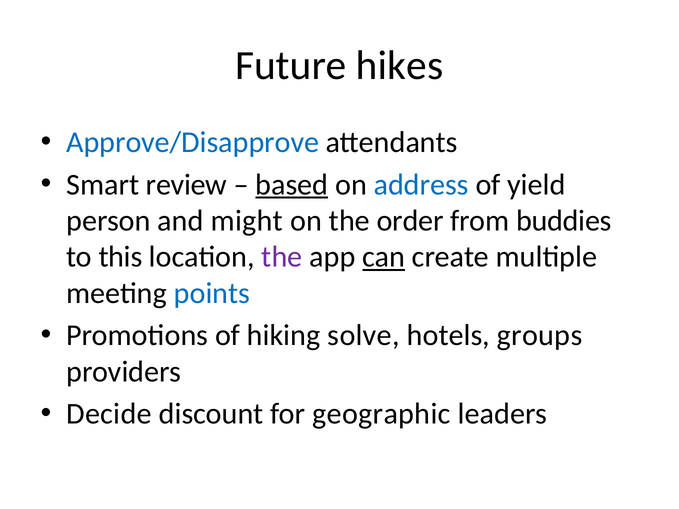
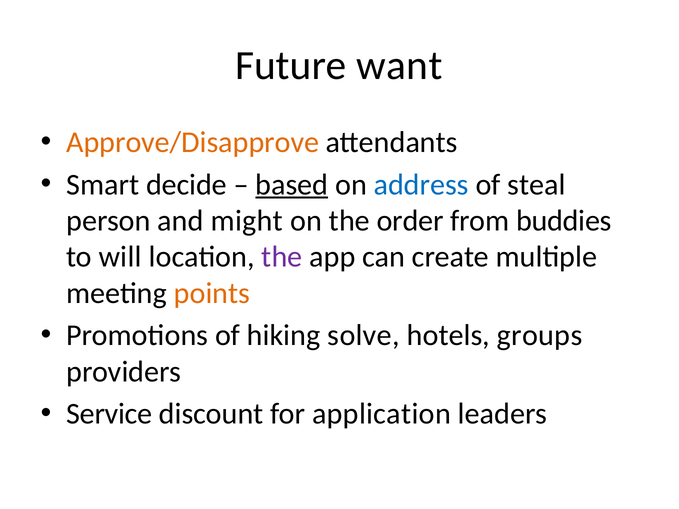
hikes: hikes -> want
Approve/Disapprove colour: blue -> orange
review: review -> decide
yield: yield -> steal
this: this -> will
can underline: present -> none
points colour: blue -> orange
Decide: Decide -> Service
geographic: geographic -> application
